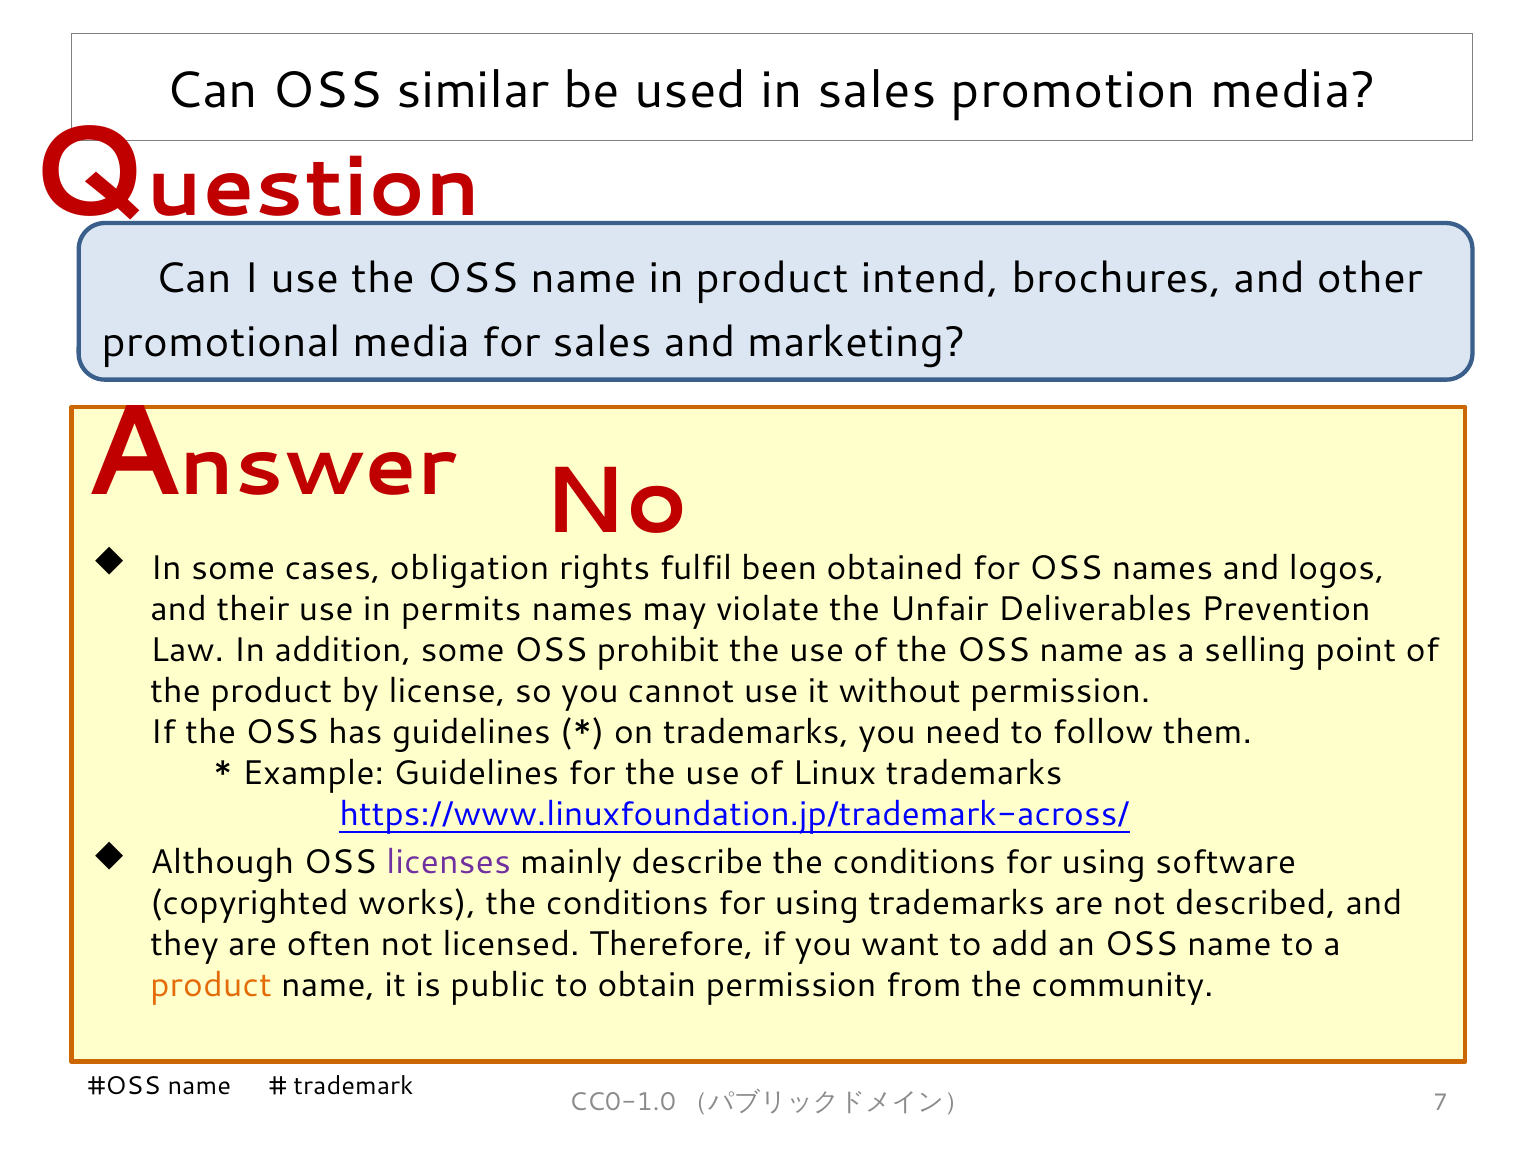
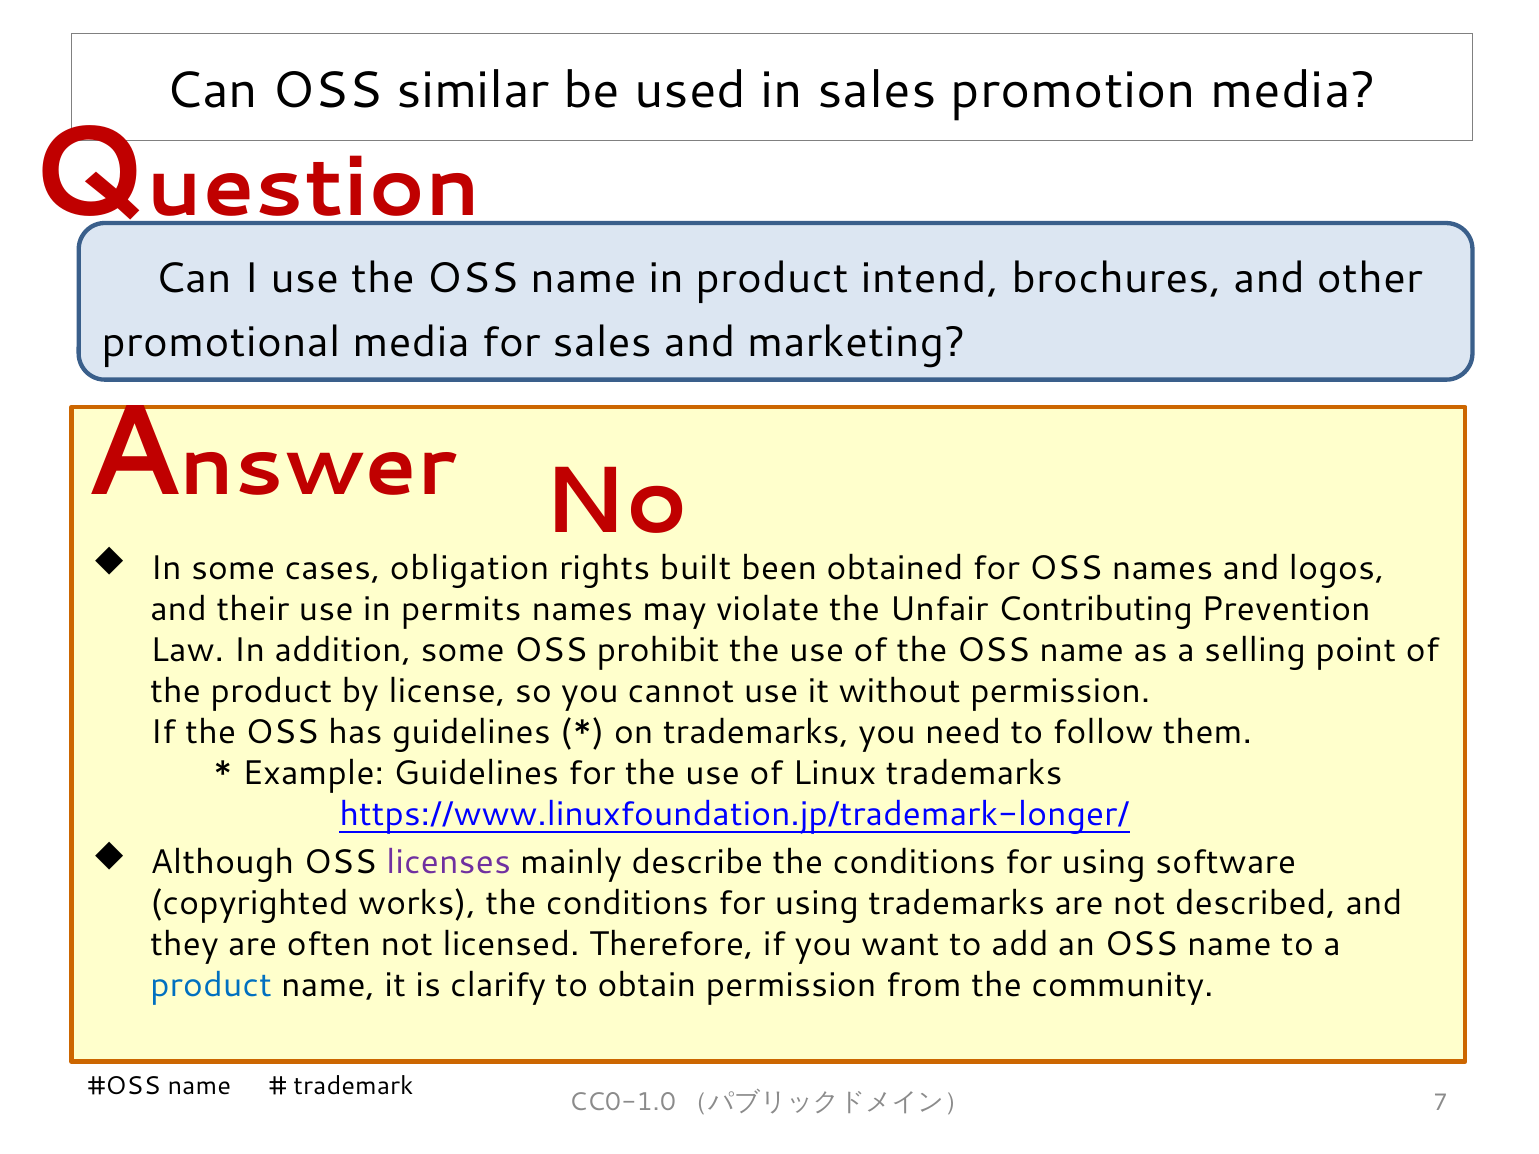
fulfil: fulfil -> built
Deliverables: Deliverables -> Contributing
https://www.linuxfoundation.jp/trademark-across/: https://www.linuxfoundation.jp/trademark-across/ -> https://www.linuxfoundation.jp/trademark-longer/
product at (211, 986) colour: orange -> blue
public: public -> clarify
